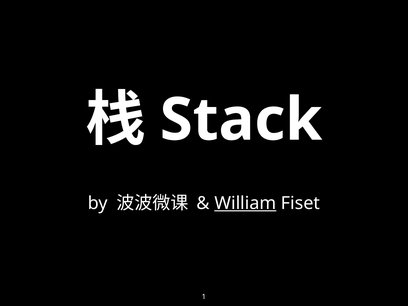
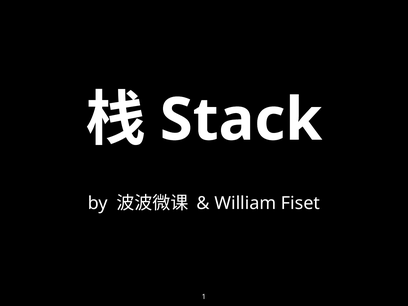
William underline: present -> none
